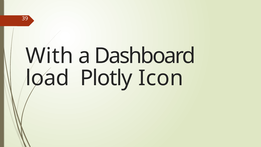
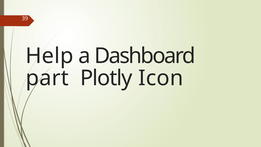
With: With -> Help
load: load -> part
